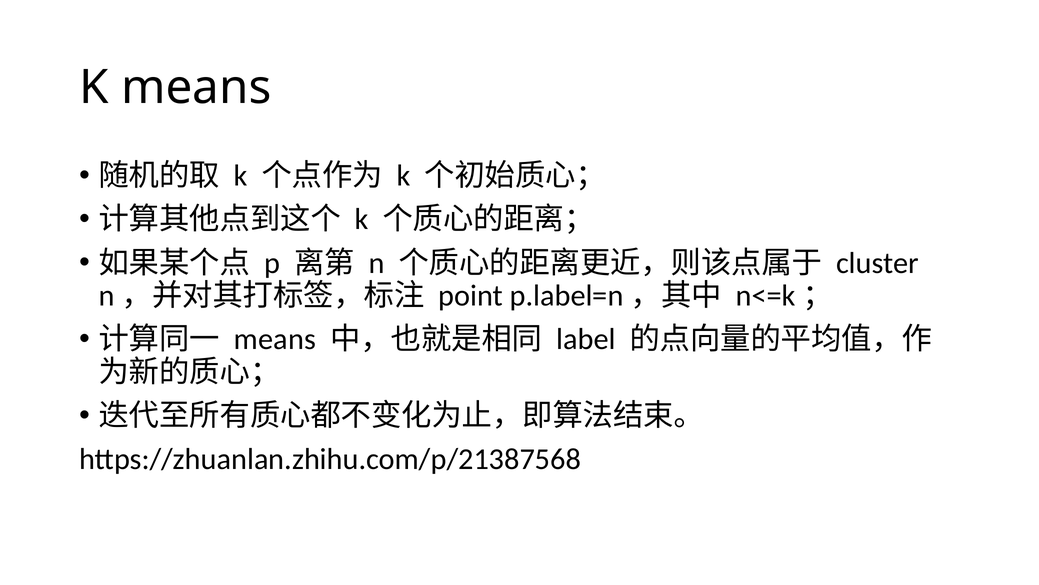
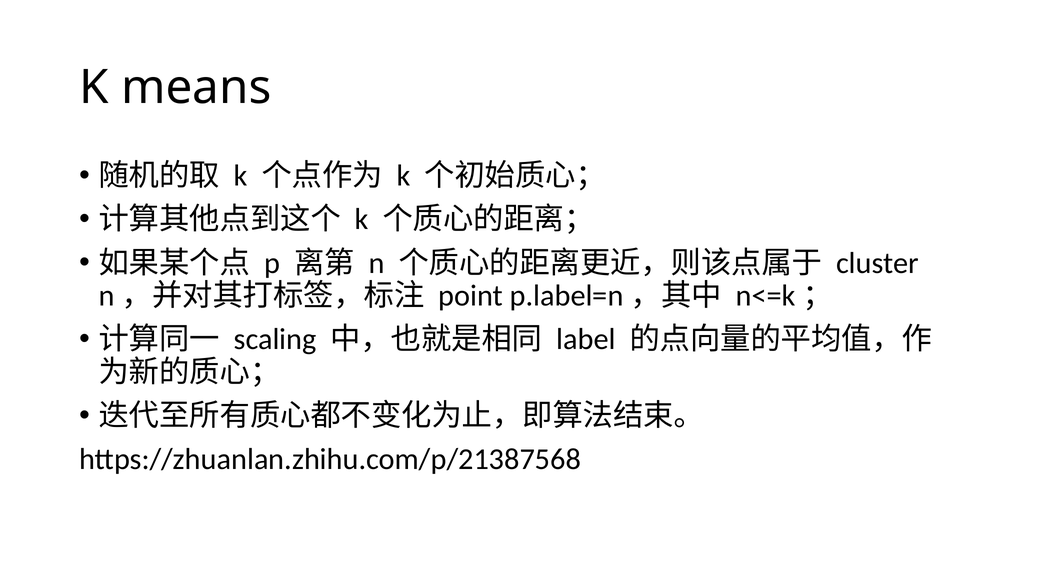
means at (275, 339): means -> scaling
